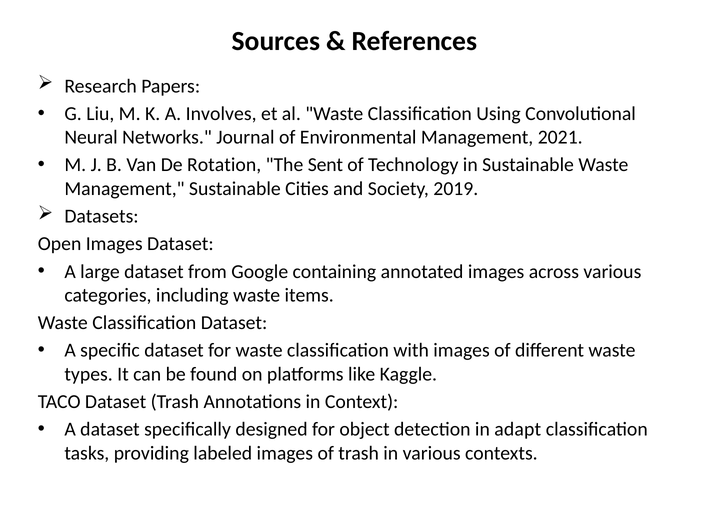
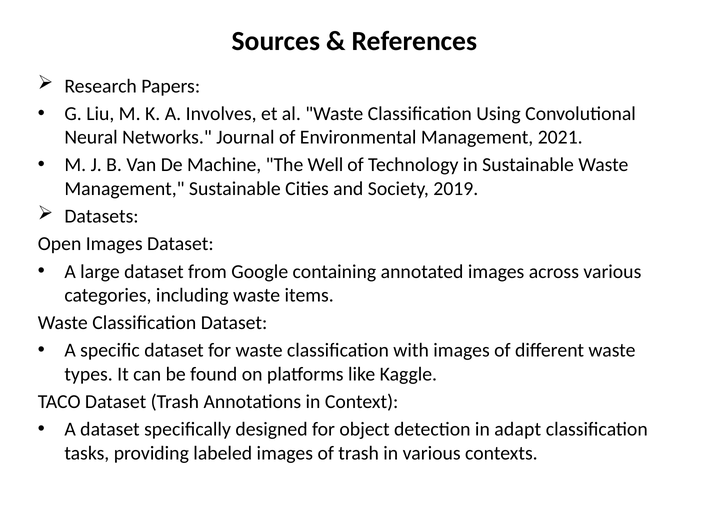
Rotation: Rotation -> Machine
Sent: Sent -> Well
